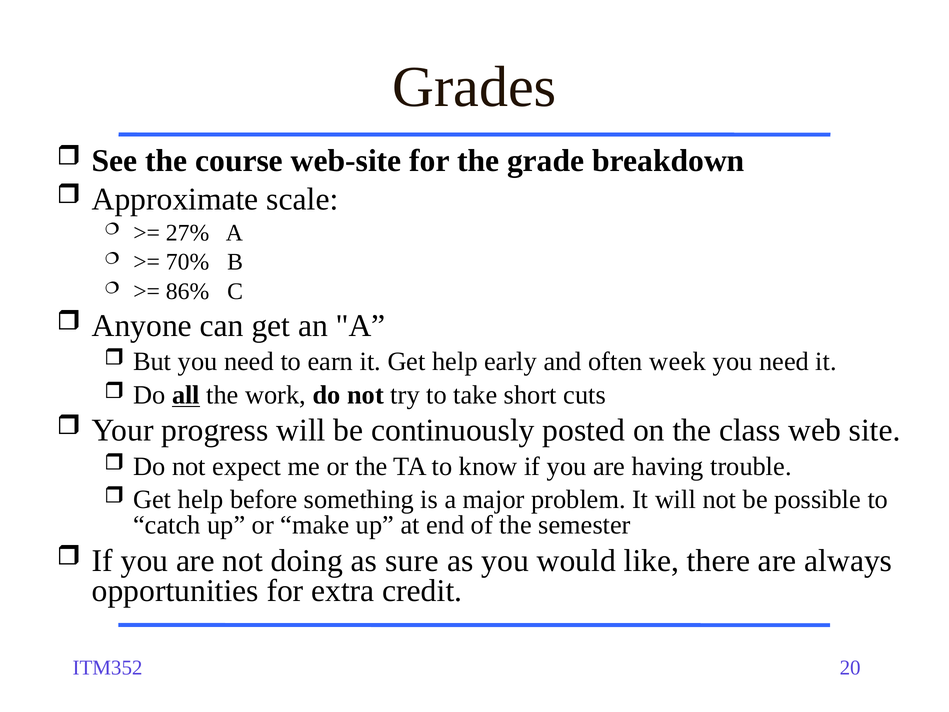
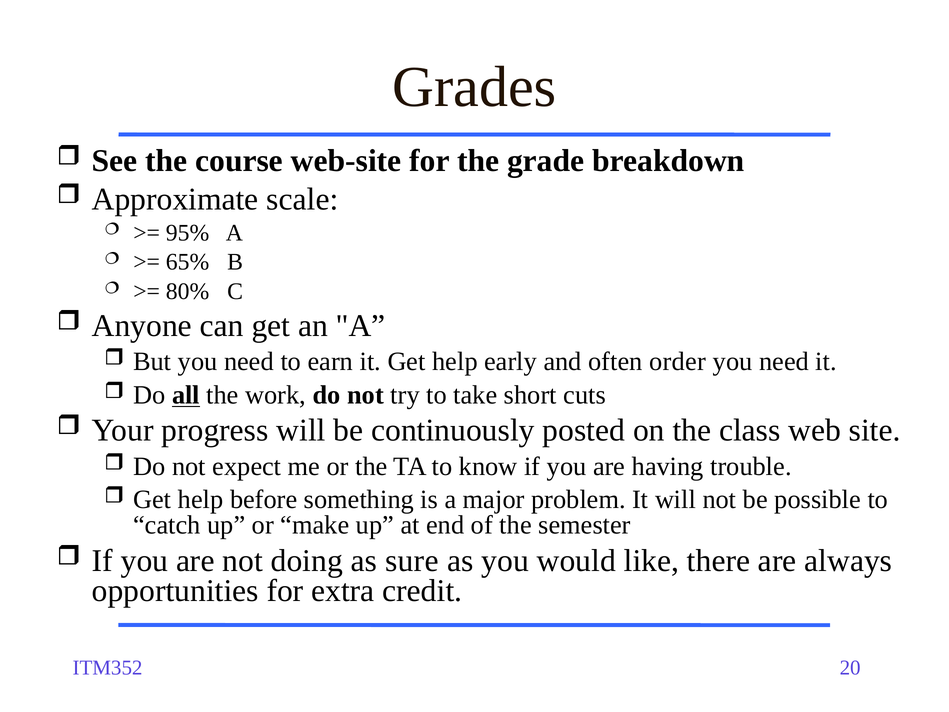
27%: 27% -> 95%
70%: 70% -> 65%
86%: 86% -> 80%
week: week -> order
